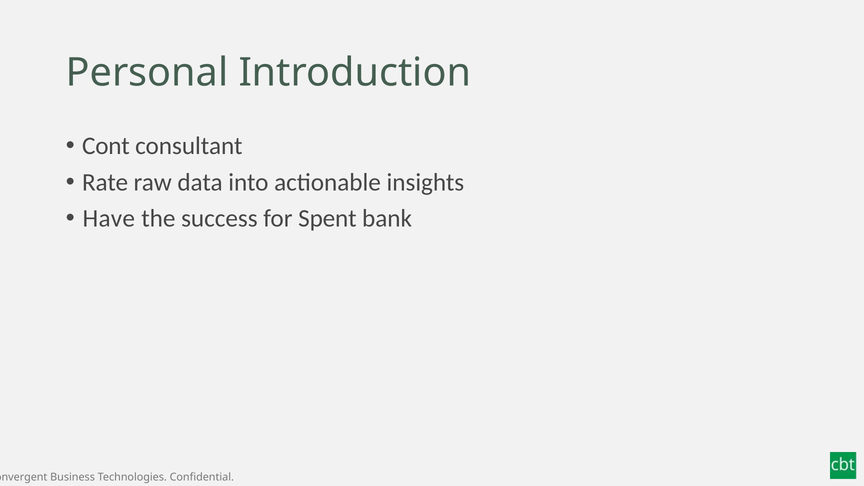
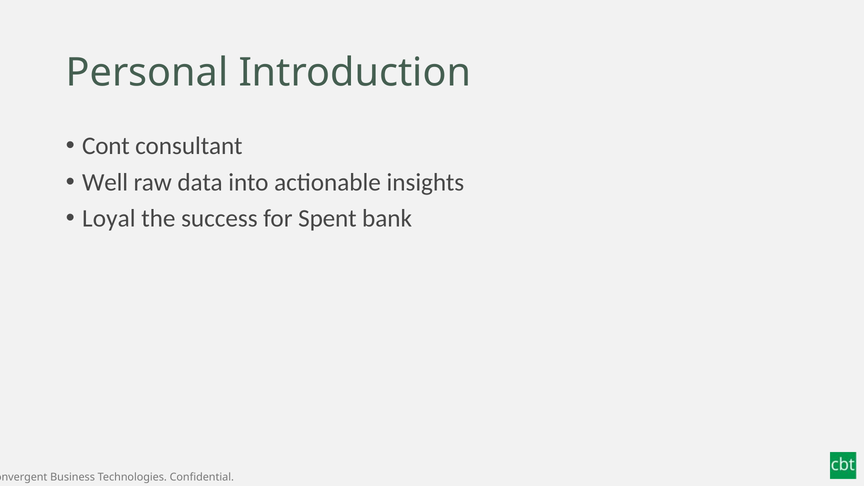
Rate: Rate -> Well
Have: Have -> Loyal
